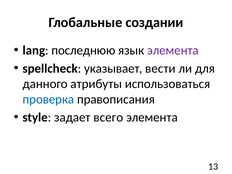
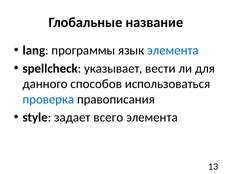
создании: создании -> название
последнюю: последнюю -> программы
элемента at (173, 50) colour: purple -> blue
атрибуты: атрибуты -> способов
